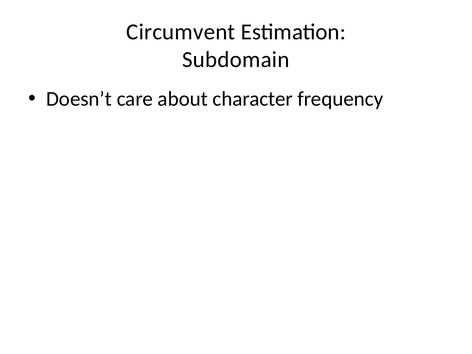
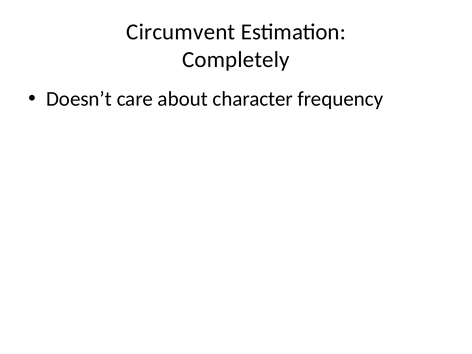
Subdomain: Subdomain -> Completely
